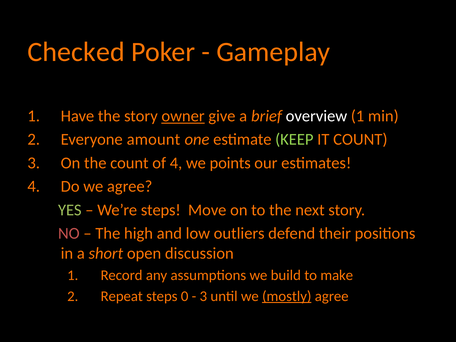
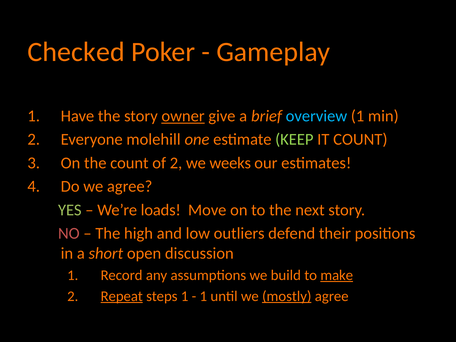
overview colour: white -> light blue
amount: amount -> molehill
of 4: 4 -> 2
points: points -> weeks
We’re steps: steps -> loads
make underline: none -> present
Repeat underline: none -> present
steps 0: 0 -> 1
3 at (203, 296): 3 -> 1
